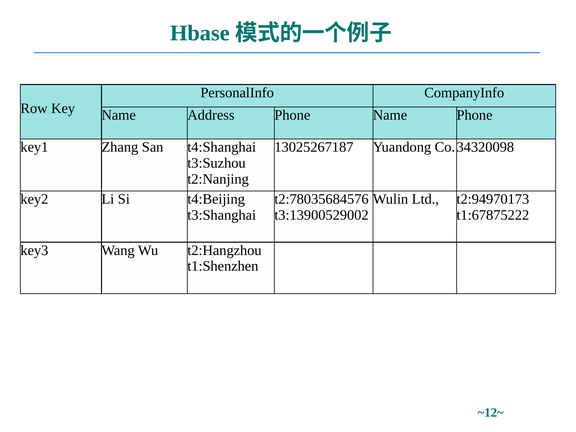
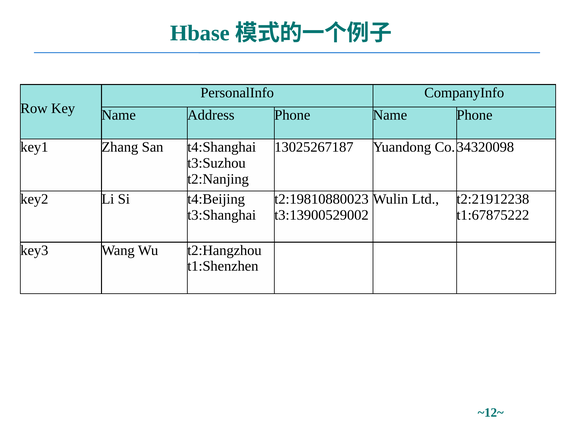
t2:78035684576: t2:78035684576 -> t2:19810880023
t2:94970173: t2:94970173 -> t2:21912238
